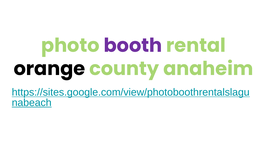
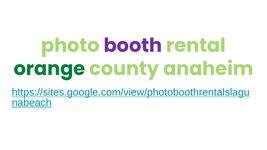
orange colour: black -> green
